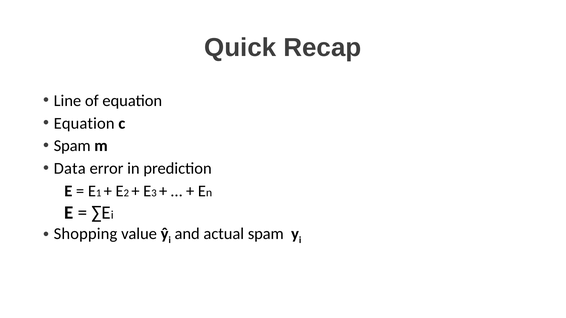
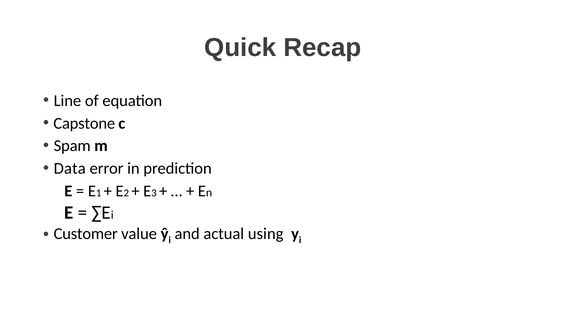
Equation at (84, 123): Equation -> Capstone
Shopping: Shopping -> Customer
actual spam: spam -> using
